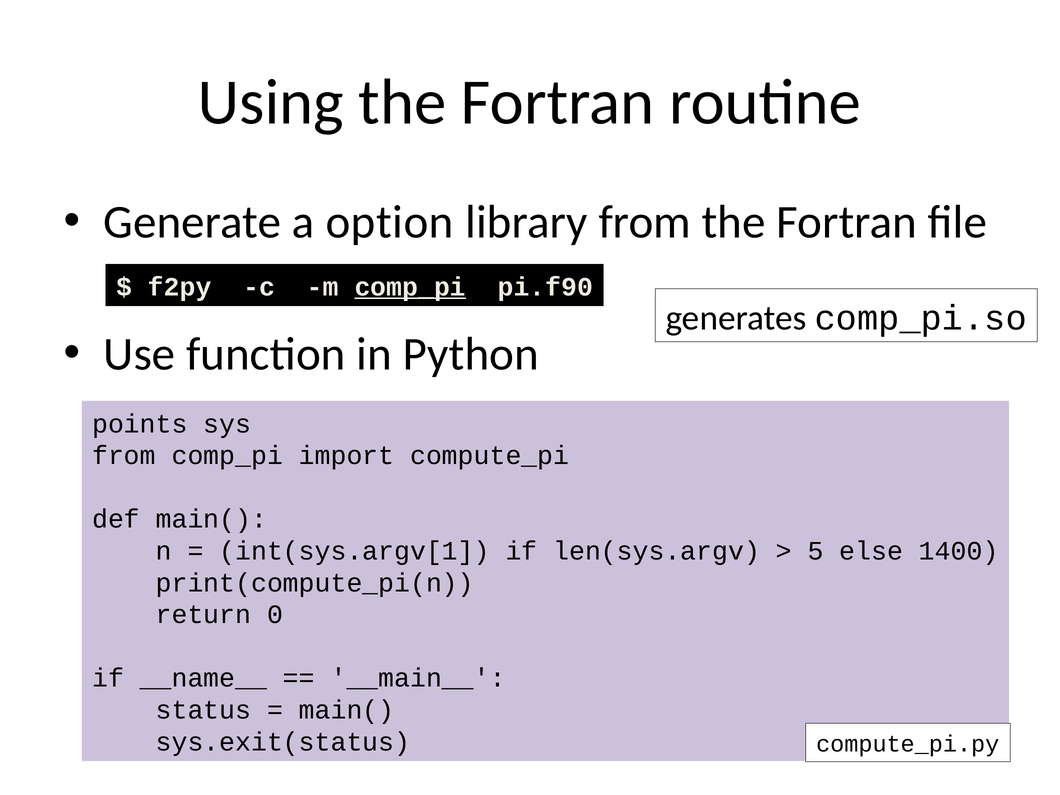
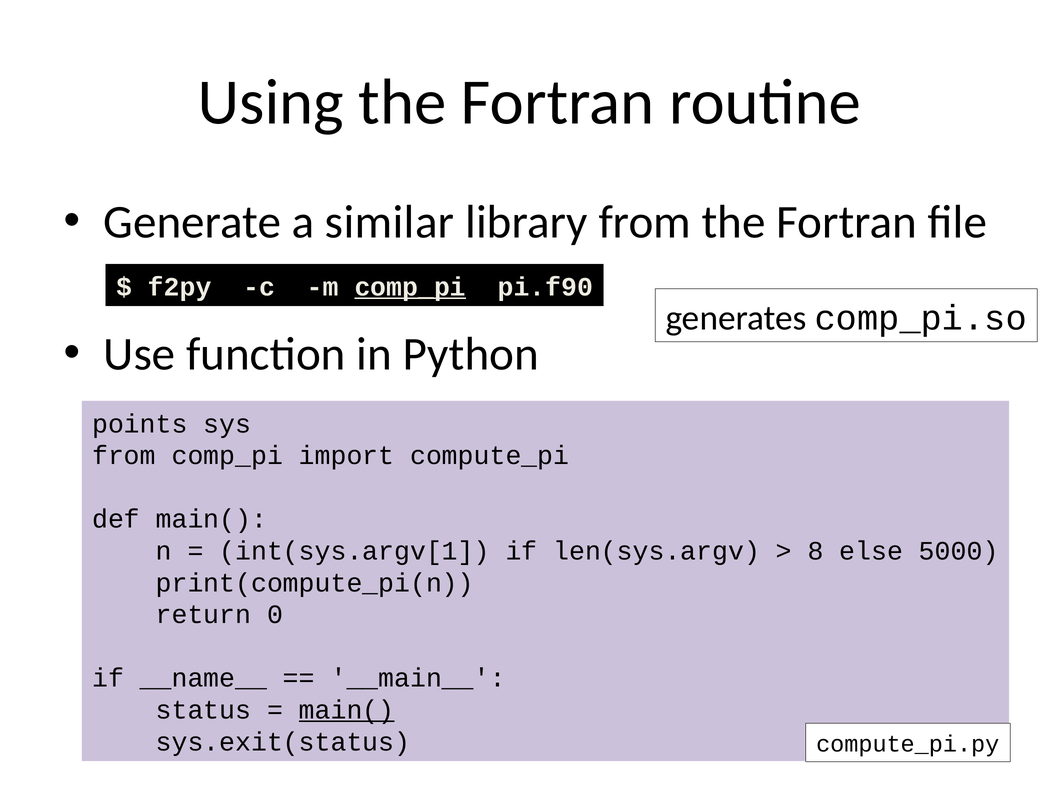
option: option -> similar
5: 5 -> 8
1400: 1400 -> 5000
main( at (347, 710) underline: none -> present
